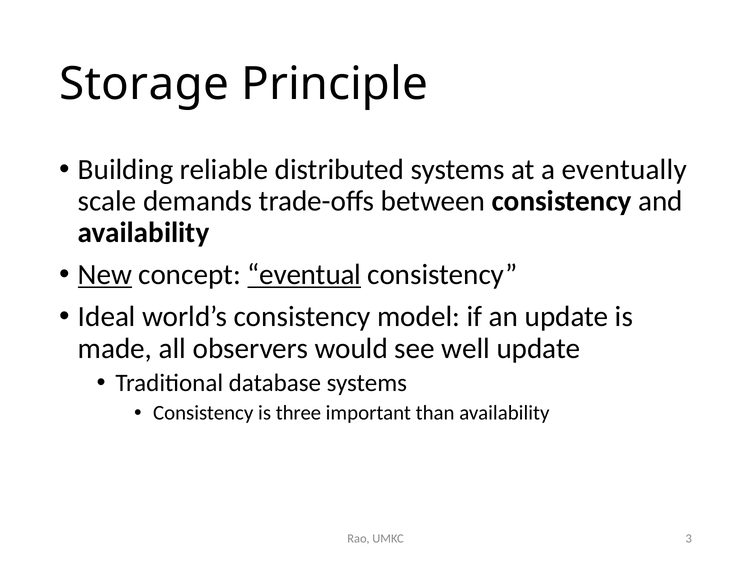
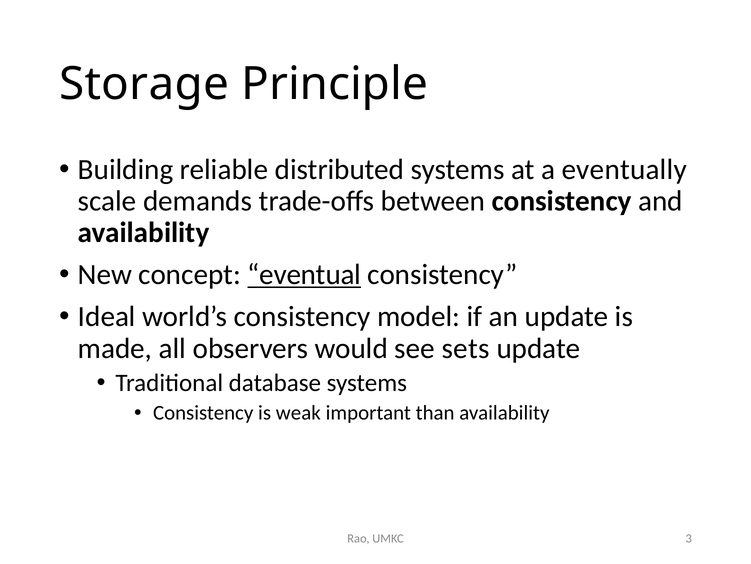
New underline: present -> none
well: well -> sets
three: three -> weak
